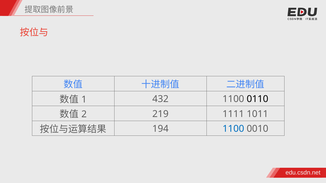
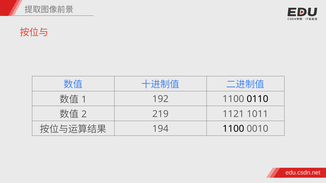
432: 432 -> 192
1111: 1111 -> 1121
1100 at (233, 129) colour: blue -> black
